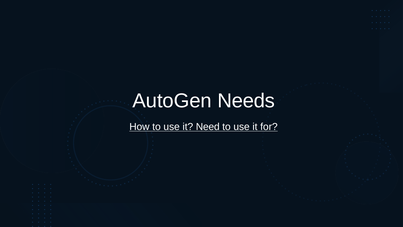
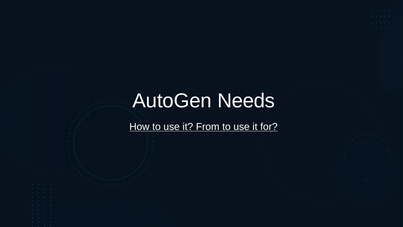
Need: Need -> From
